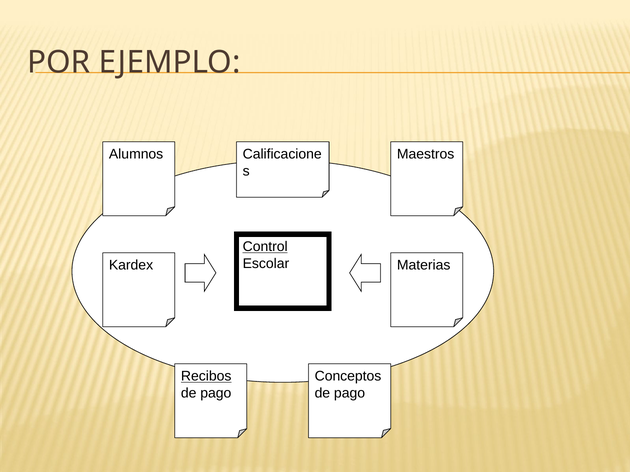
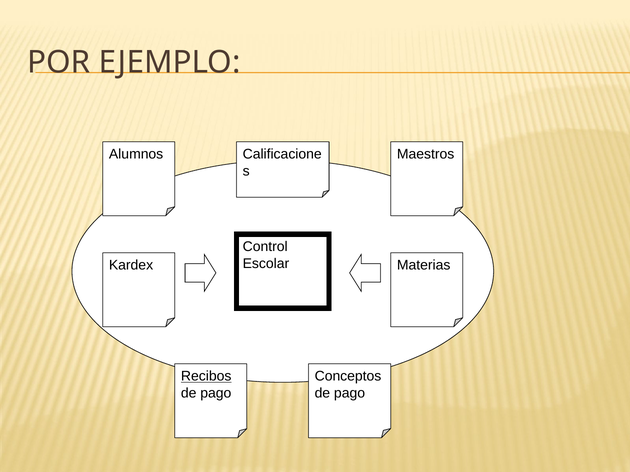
Control underline: present -> none
